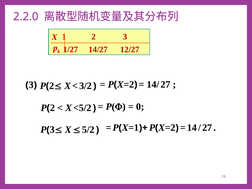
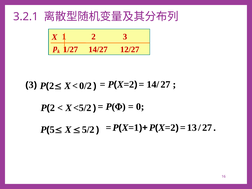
2.2.0: 2.2.0 -> 3.2.1
3/2: 3/2 -> 0/2
14: 14 -> 13
3 at (52, 130): 3 -> 5
